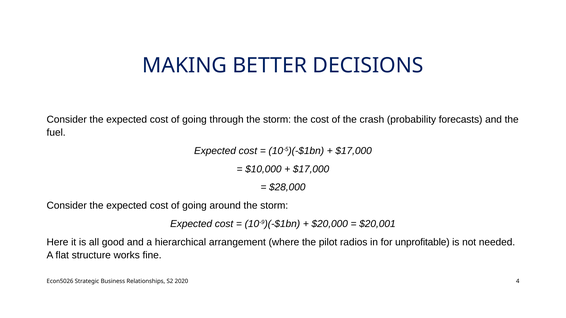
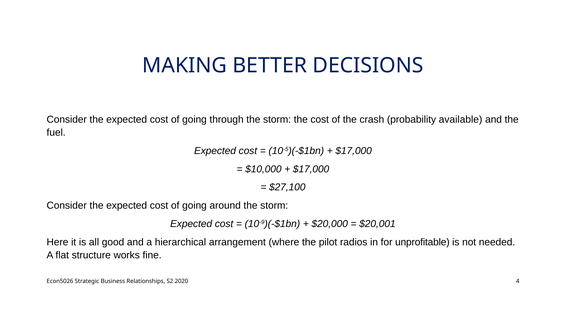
forecasts: forecasts -> available
$28,000: $28,000 -> $27,100
